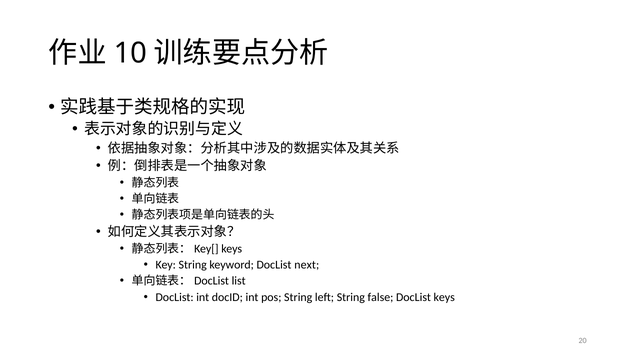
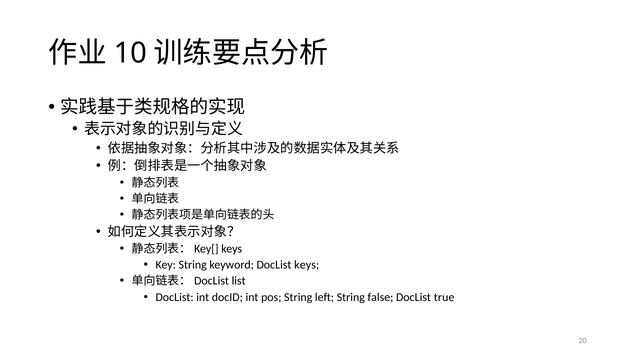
DocList next: next -> keys
DocList keys: keys -> true
